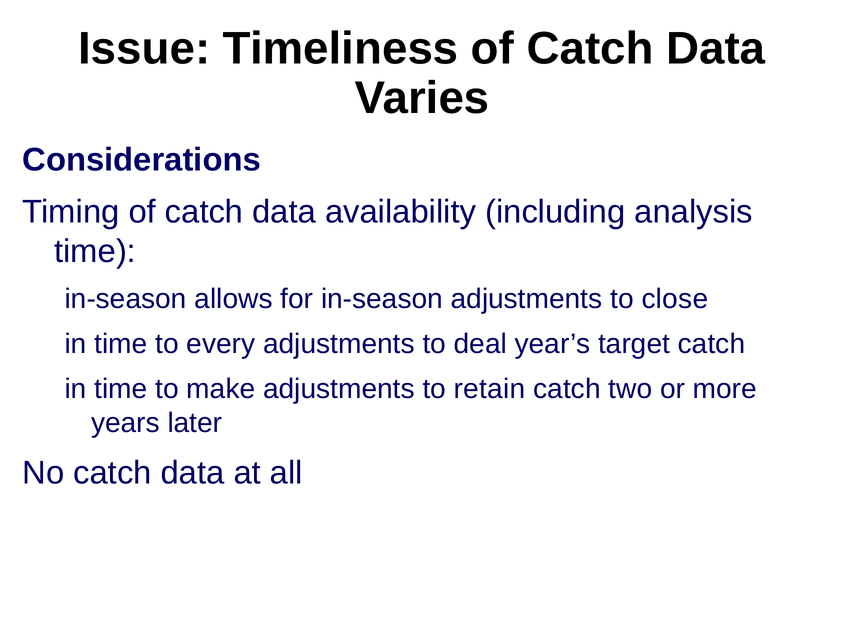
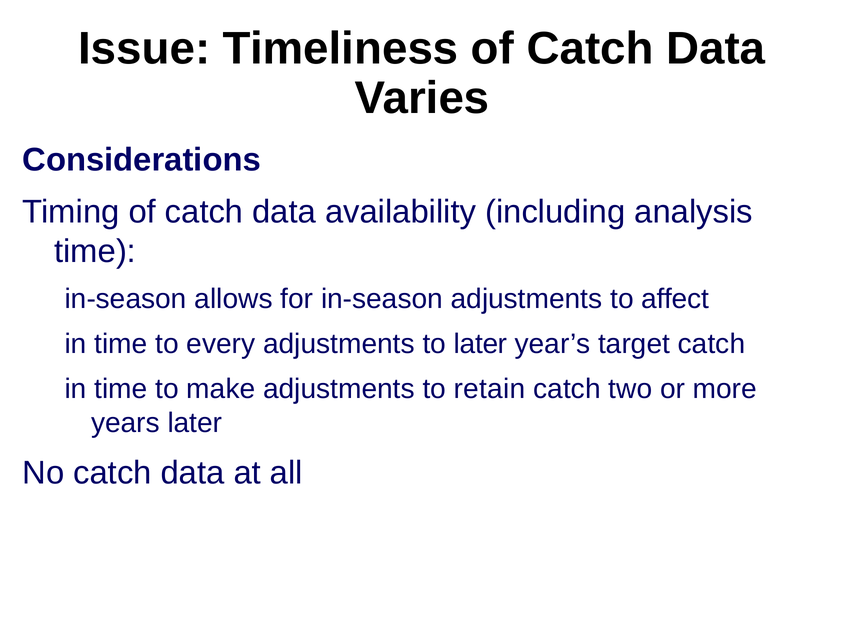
close: close -> affect
to deal: deal -> later
